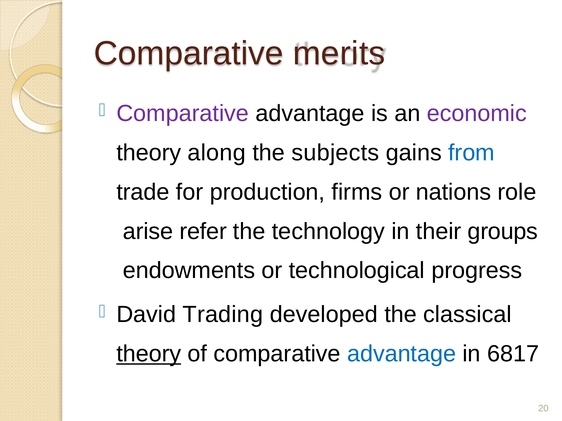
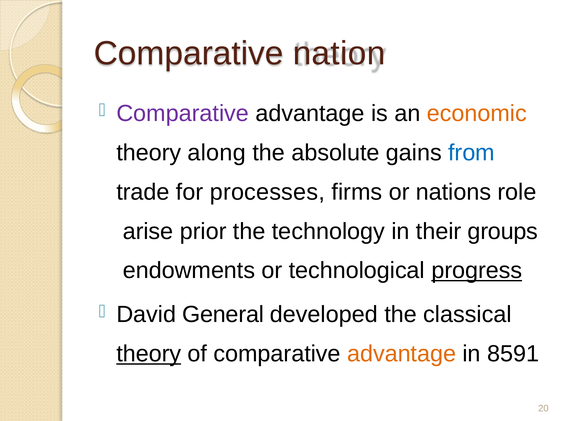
merits: merits -> nation
economic colour: purple -> orange
subjects: subjects -> absolute
production: production -> processes
refer: refer -> prior
progress underline: none -> present
Trading: Trading -> General
advantage at (402, 354) colour: blue -> orange
6817: 6817 -> 8591
